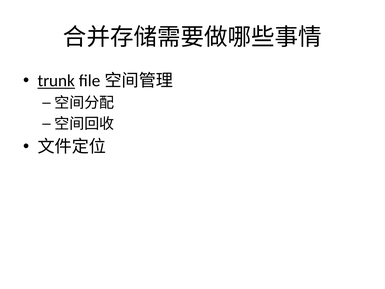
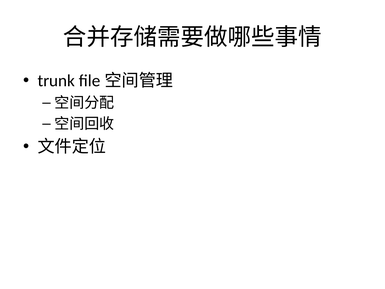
trunk underline: present -> none
